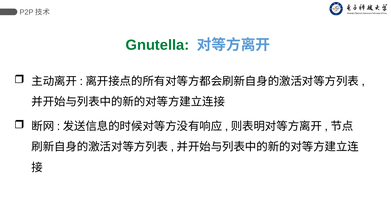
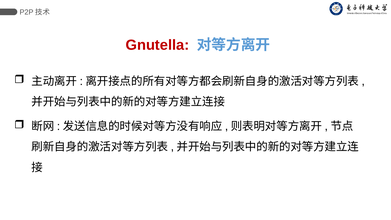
Gnutella colour: green -> red
